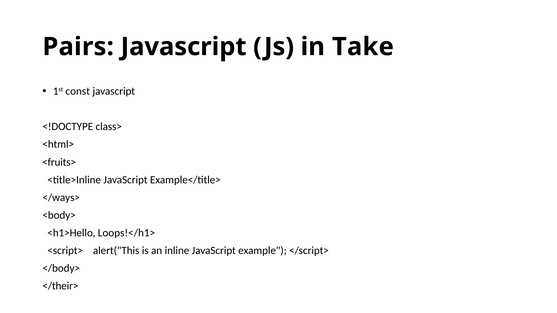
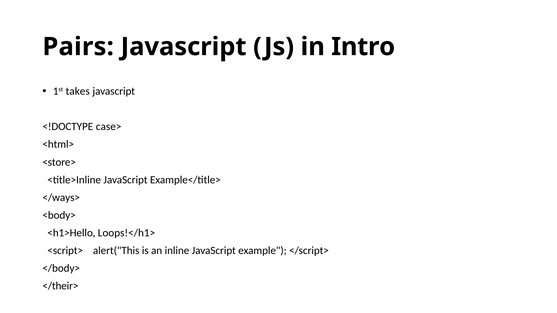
Take: Take -> Intro
const: const -> takes
class>: class> -> case>
<fruits>: <fruits> -> <store>
